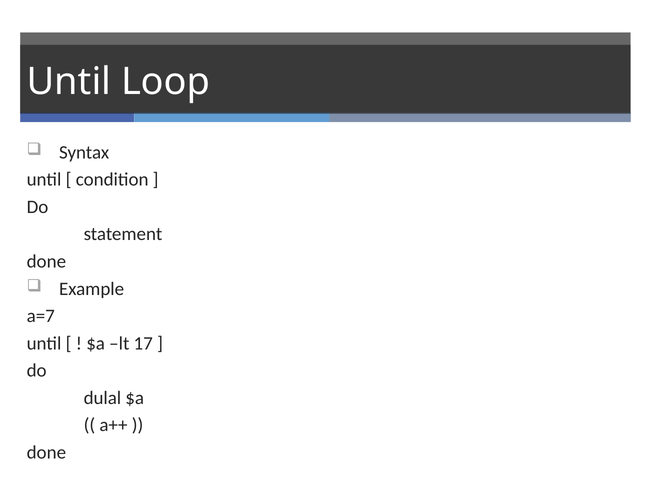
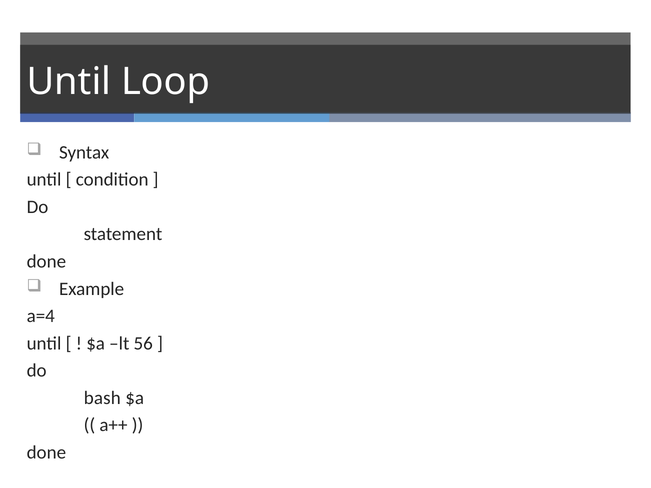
a=7: a=7 -> a=4
17: 17 -> 56
dulal: dulal -> bash
